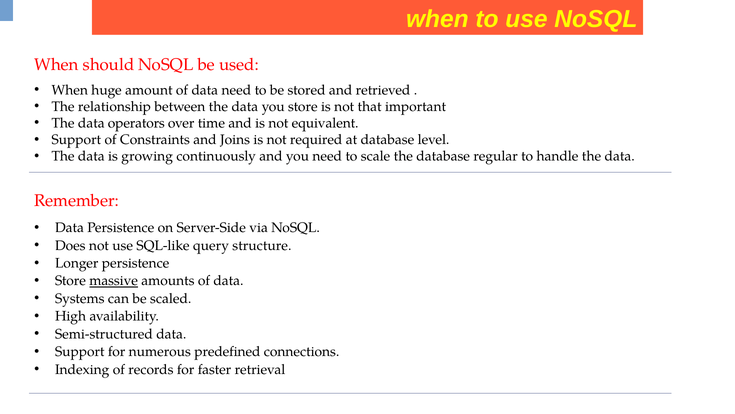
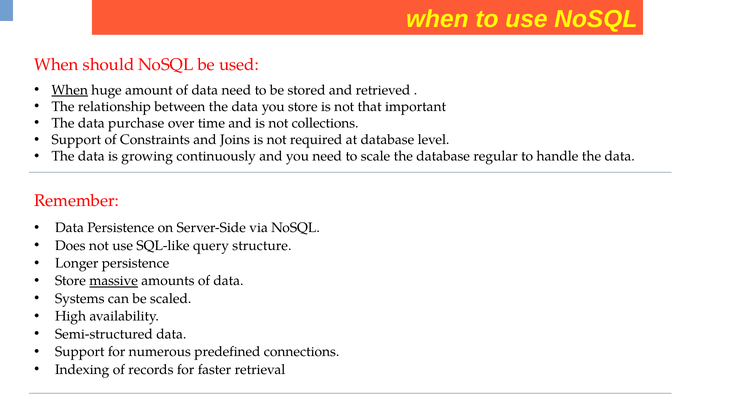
When at (70, 90) underline: none -> present
operators: operators -> purchase
equivalent: equivalent -> collections
